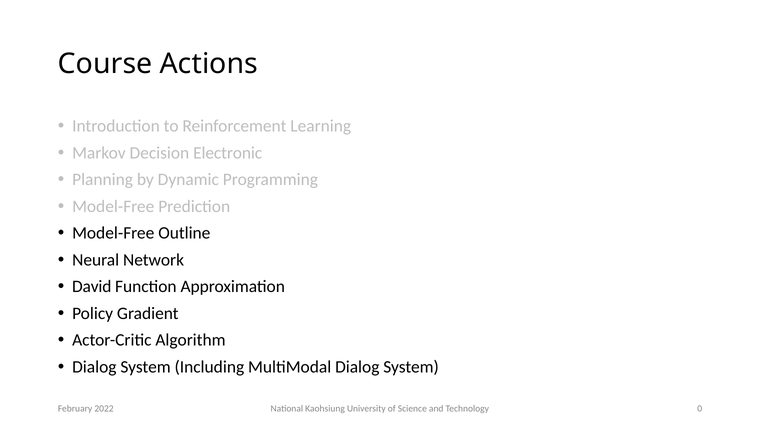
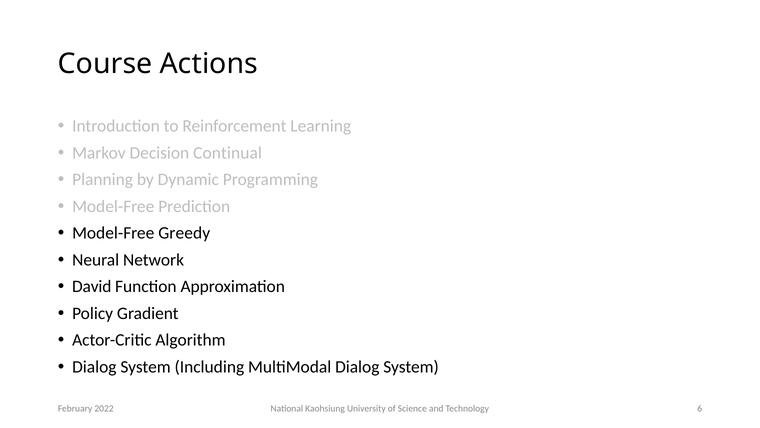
Electronic: Electronic -> Continual
Outline: Outline -> Greedy
0: 0 -> 6
